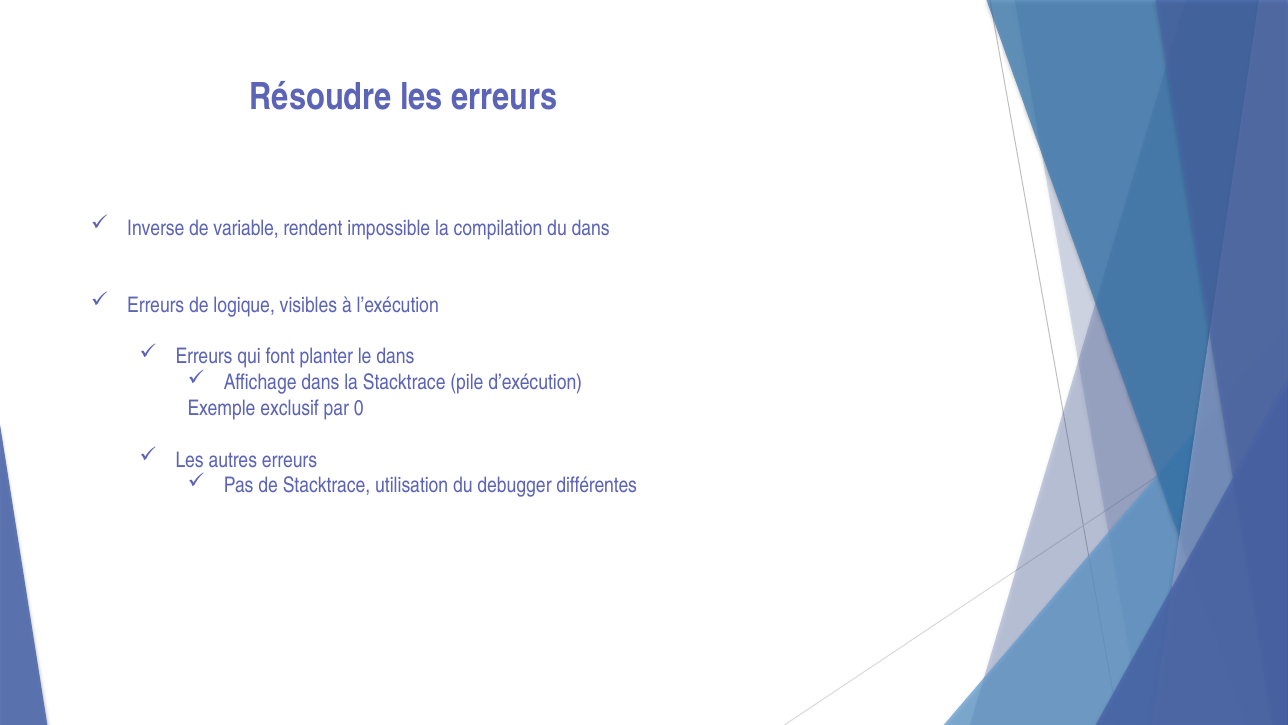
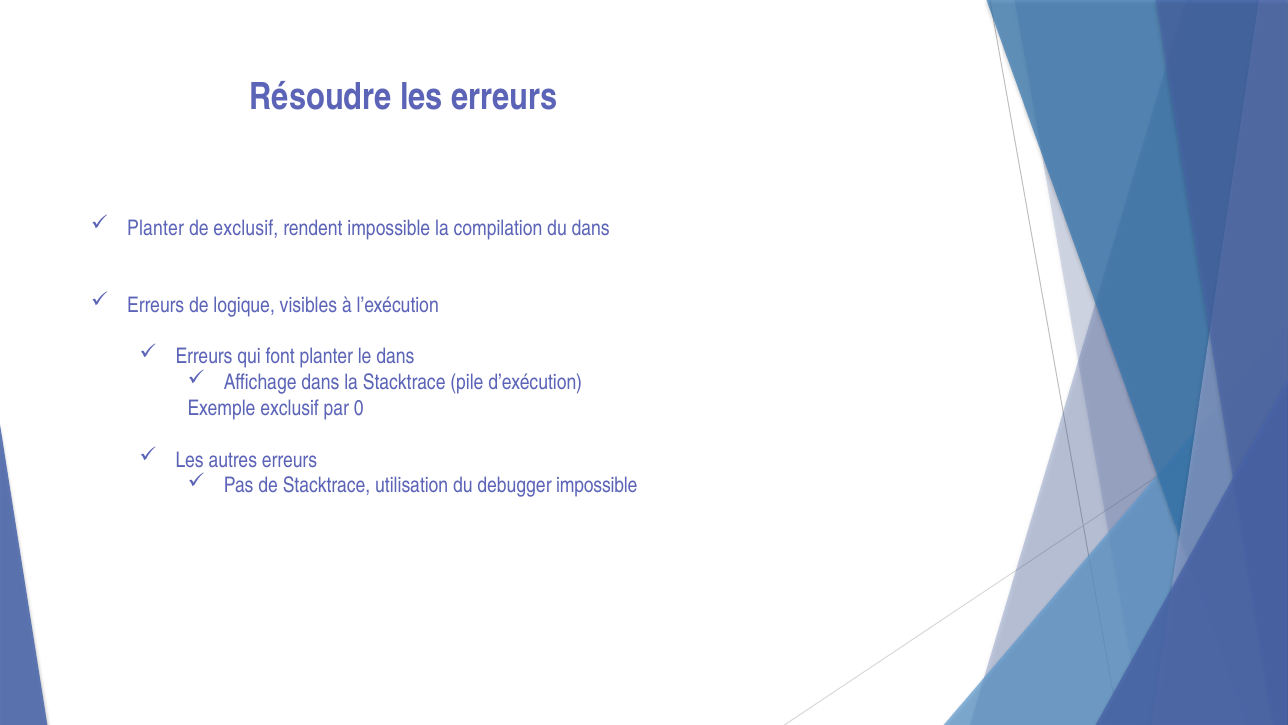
Inverse at (156, 228): Inverse -> Planter
de variable: variable -> exclusif
debugger différentes: différentes -> impossible
